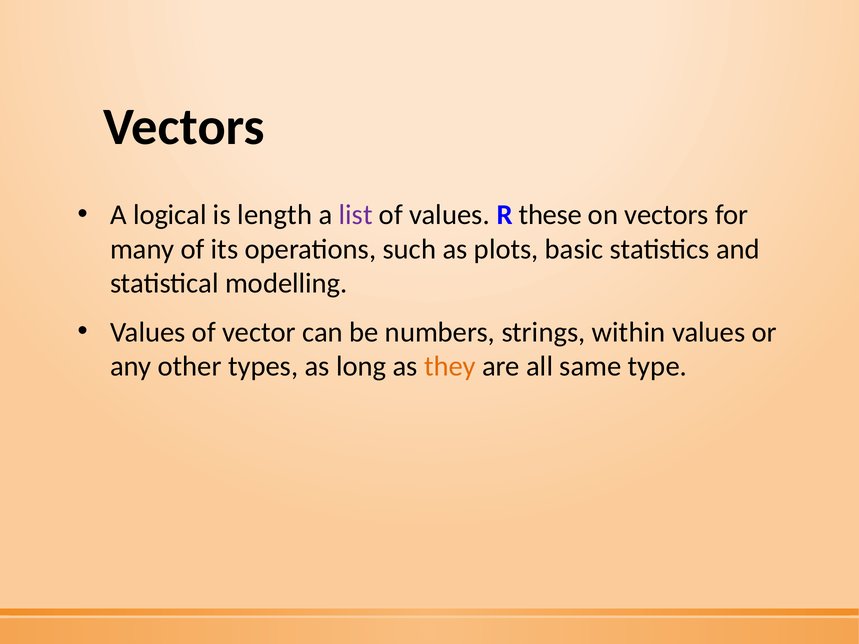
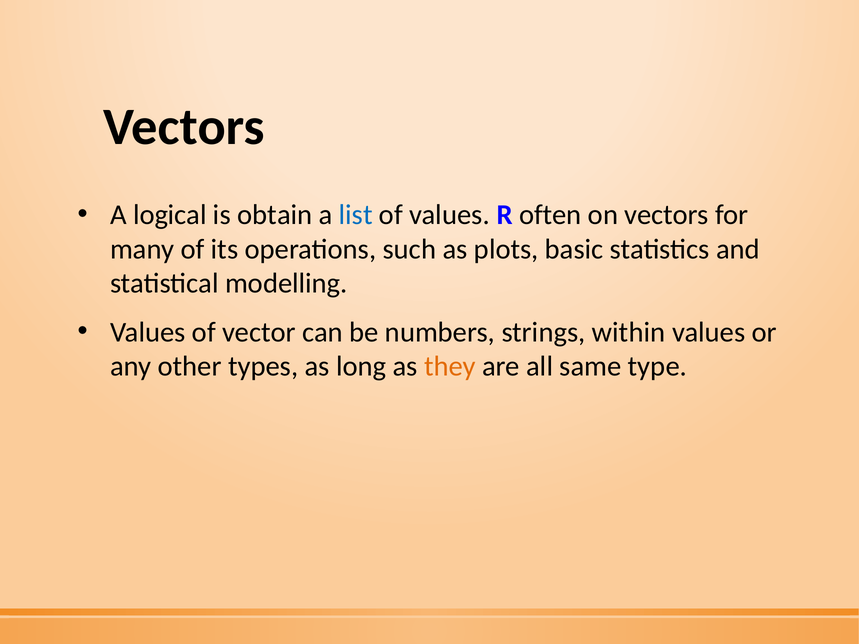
length: length -> obtain
list colour: purple -> blue
these: these -> often
